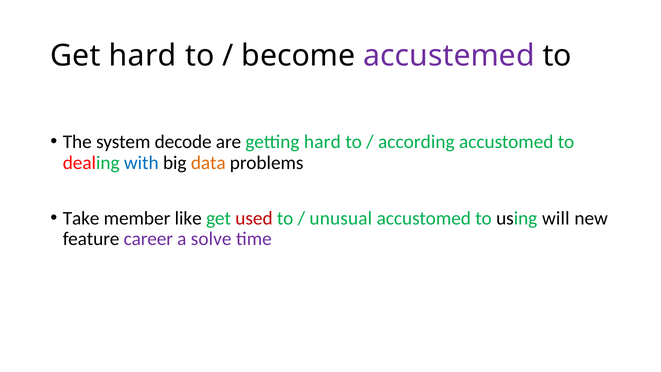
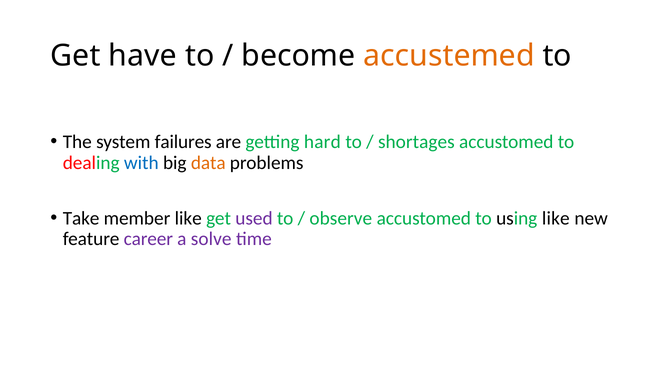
Get hard: hard -> have
accustemed colour: purple -> orange
decode: decode -> failures
according: according -> shortages
used colour: red -> purple
unusual: unusual -> observe
using will: will -> like
